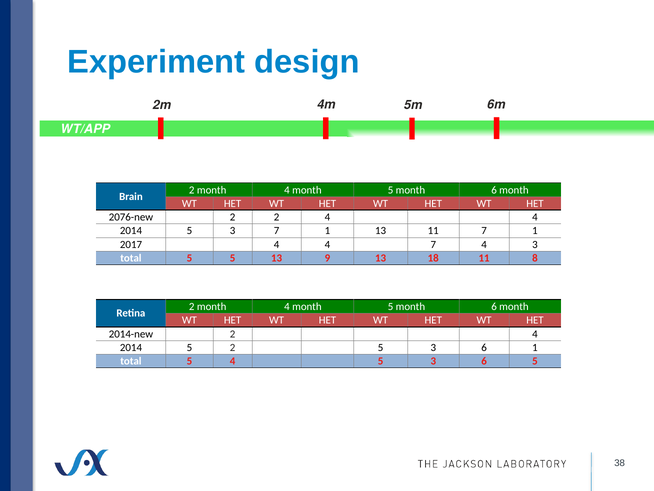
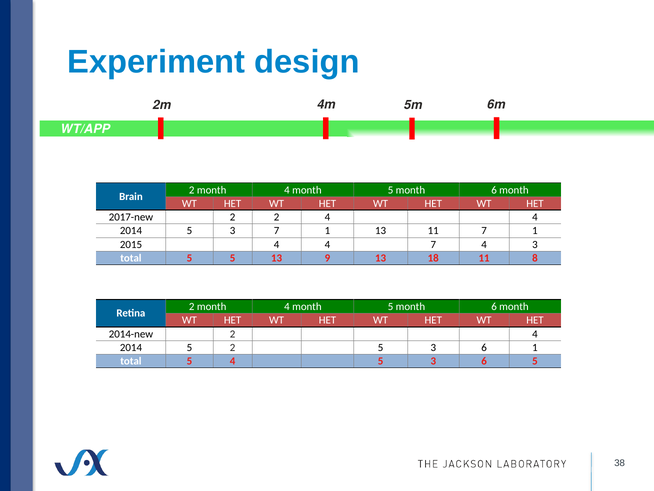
2076-new: 2076-new -> 2017-new
2017: 2017 -> 2015
